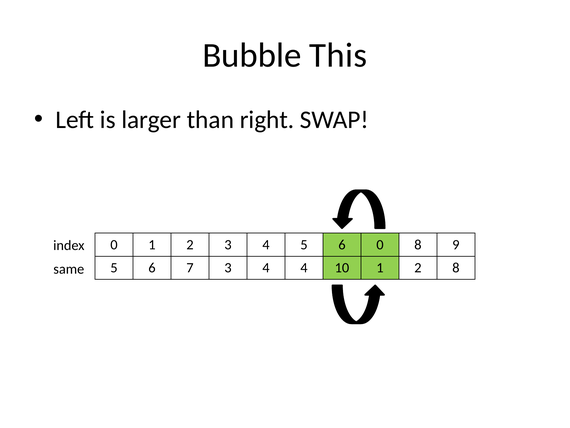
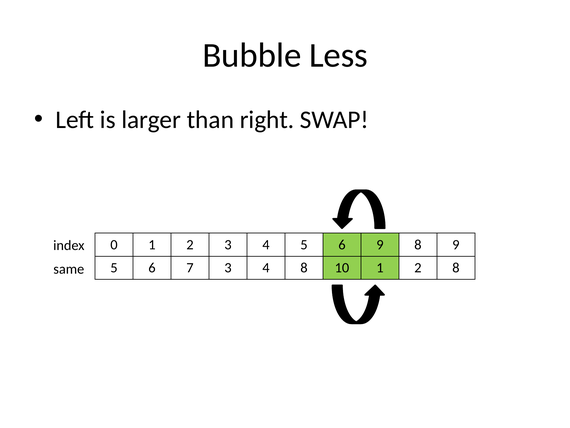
This: This -> Less
6 0: 0 -> 9
4 4: 4 -> 8
